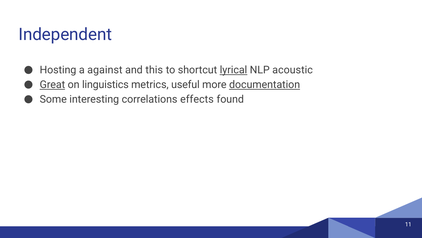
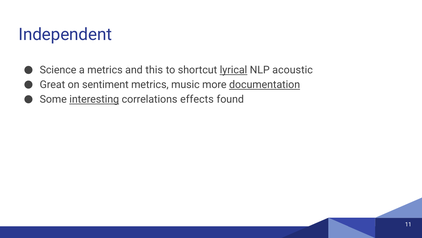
Hosting: Hosting -> Science
a against: against -> metrics
Great underline: present -> none
linguistics: linguistics -> sentiment
useful: useful -> music
interesting underline: none -> present
